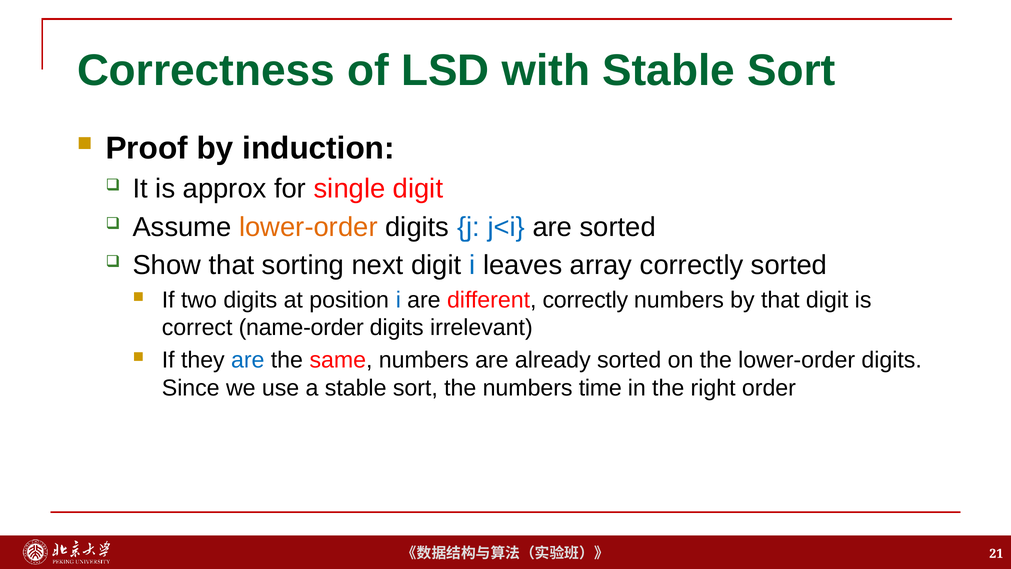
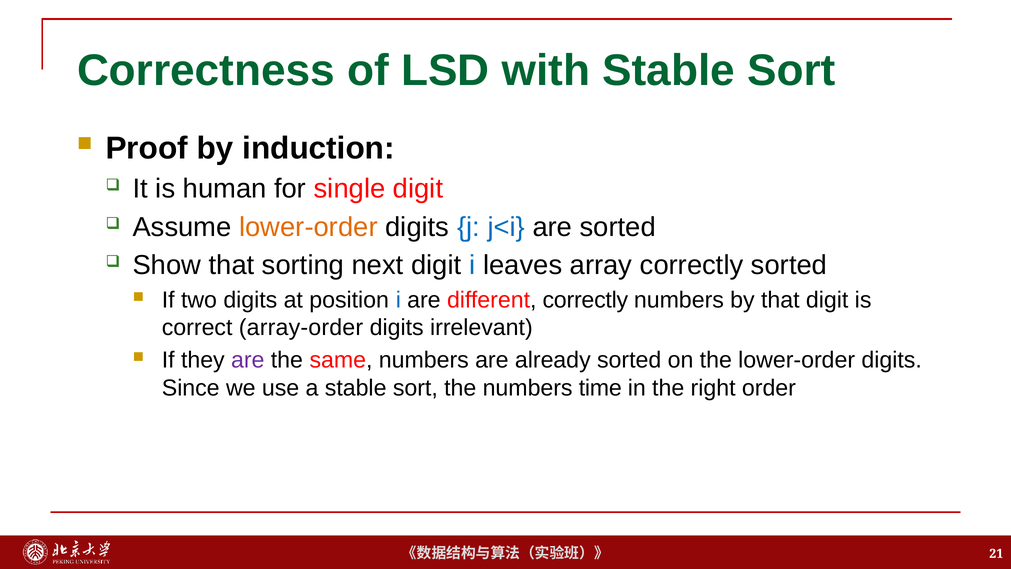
approx: approx -> human
name-order: name-order -> array-order
are at (248, 360) colour: blue -> purple
